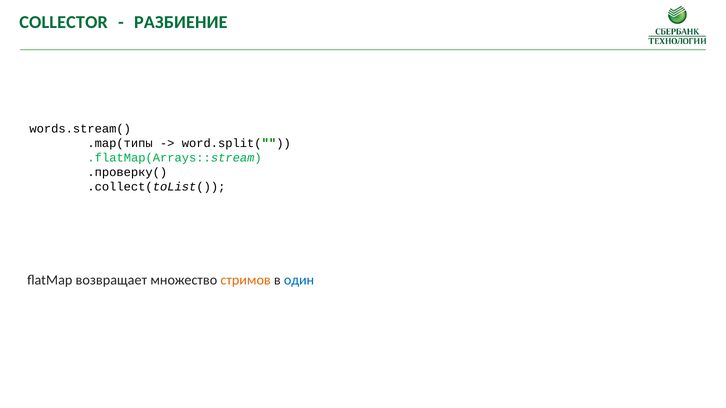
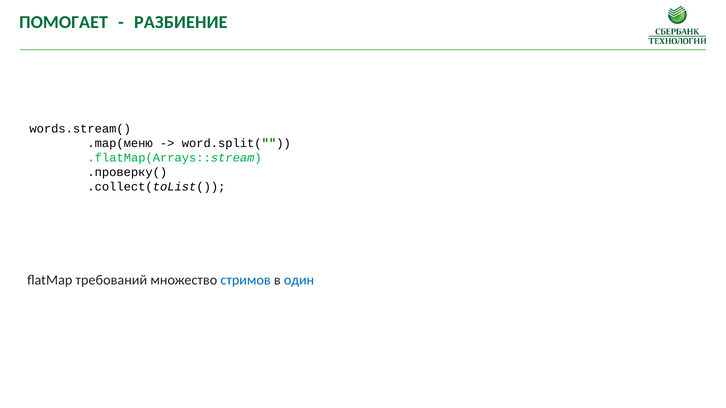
COLLECTOR: COLLECTOR -> ПОМОГАЕТ
.map(типы: .map(типы -> .map(меню
возвращает: возвращает -> требований
стримов colour: orange -> blue
